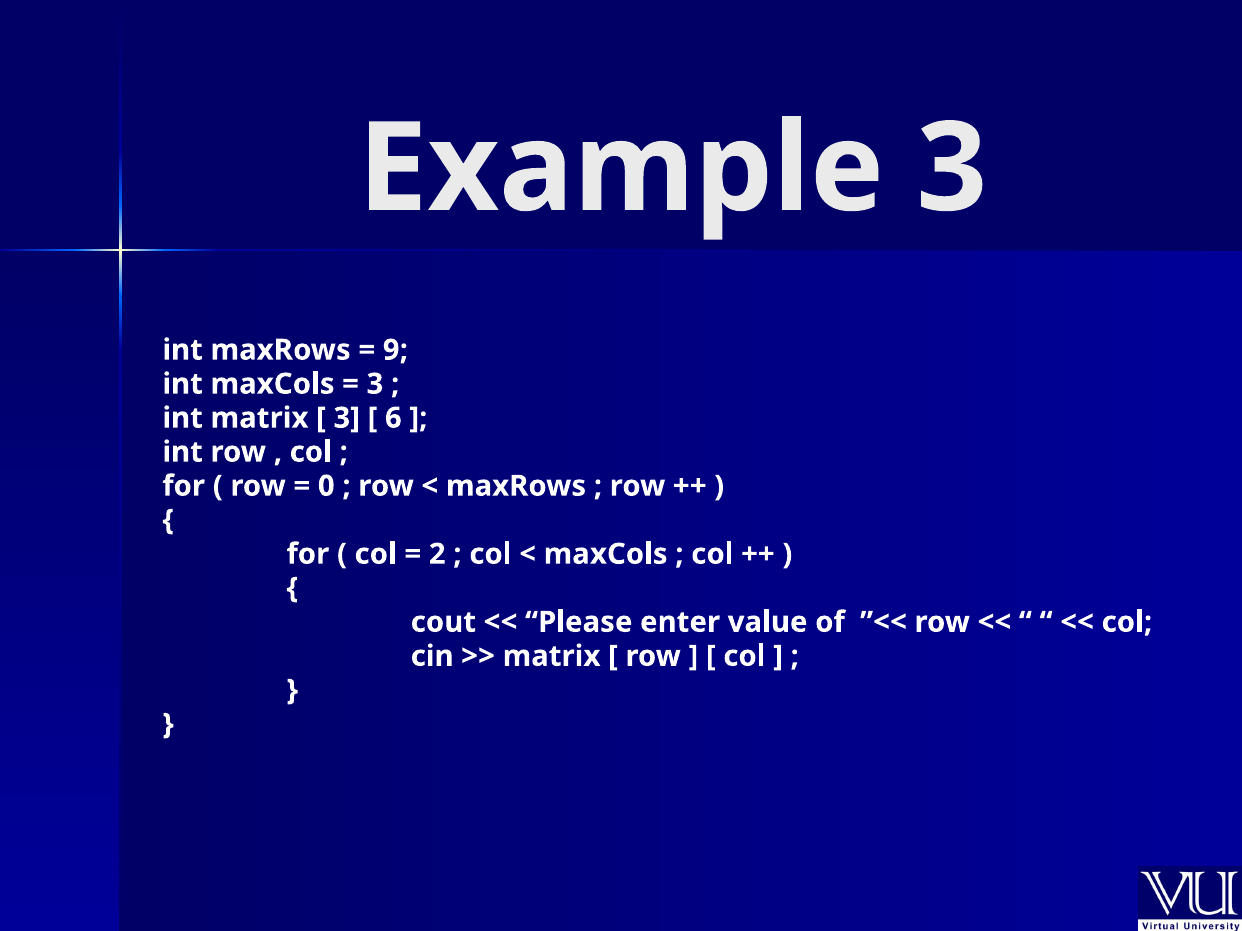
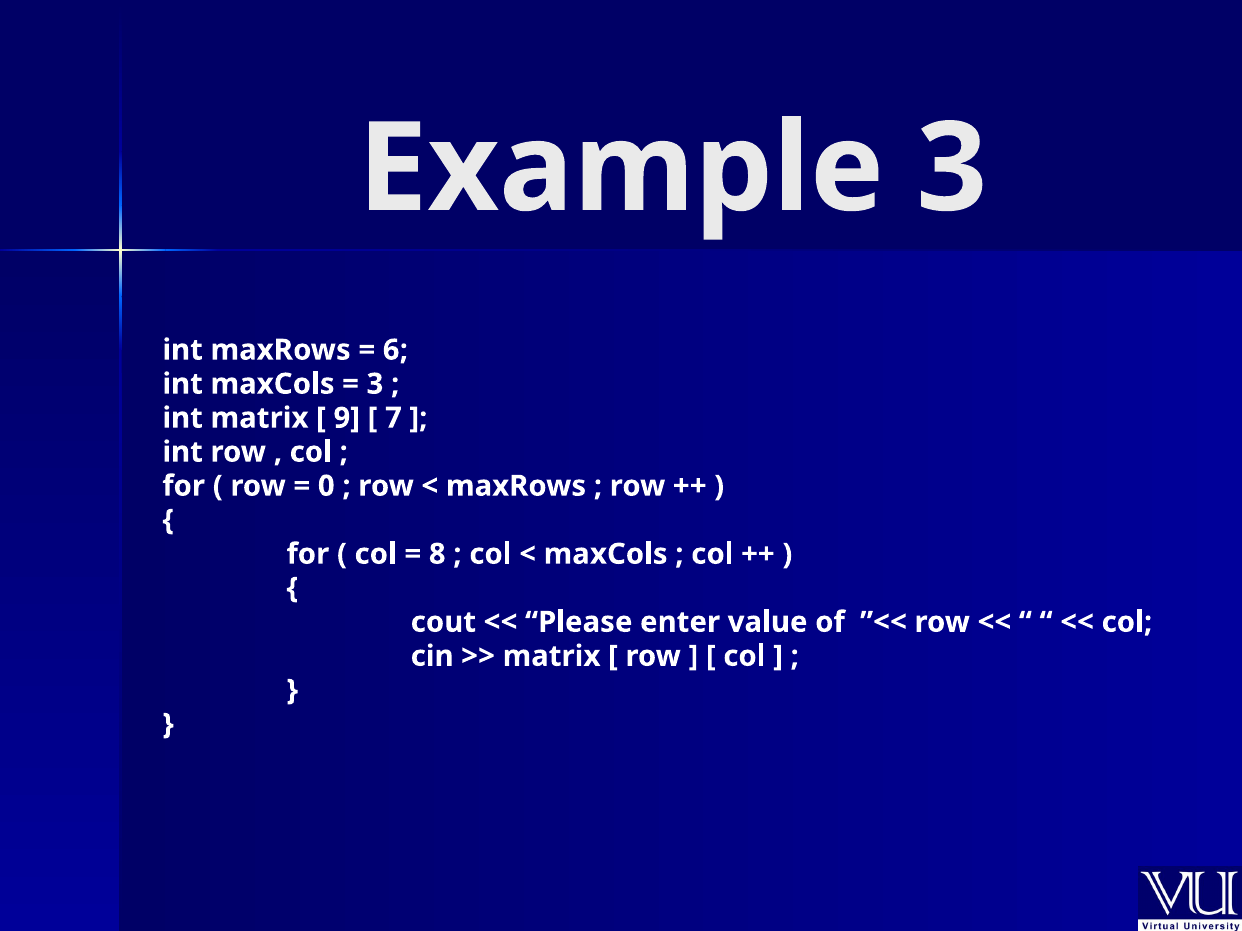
9: 9 -> 6
3 at (347, 418): 3 -> 9
6: 6 -> 7
2: 2 -> 8
